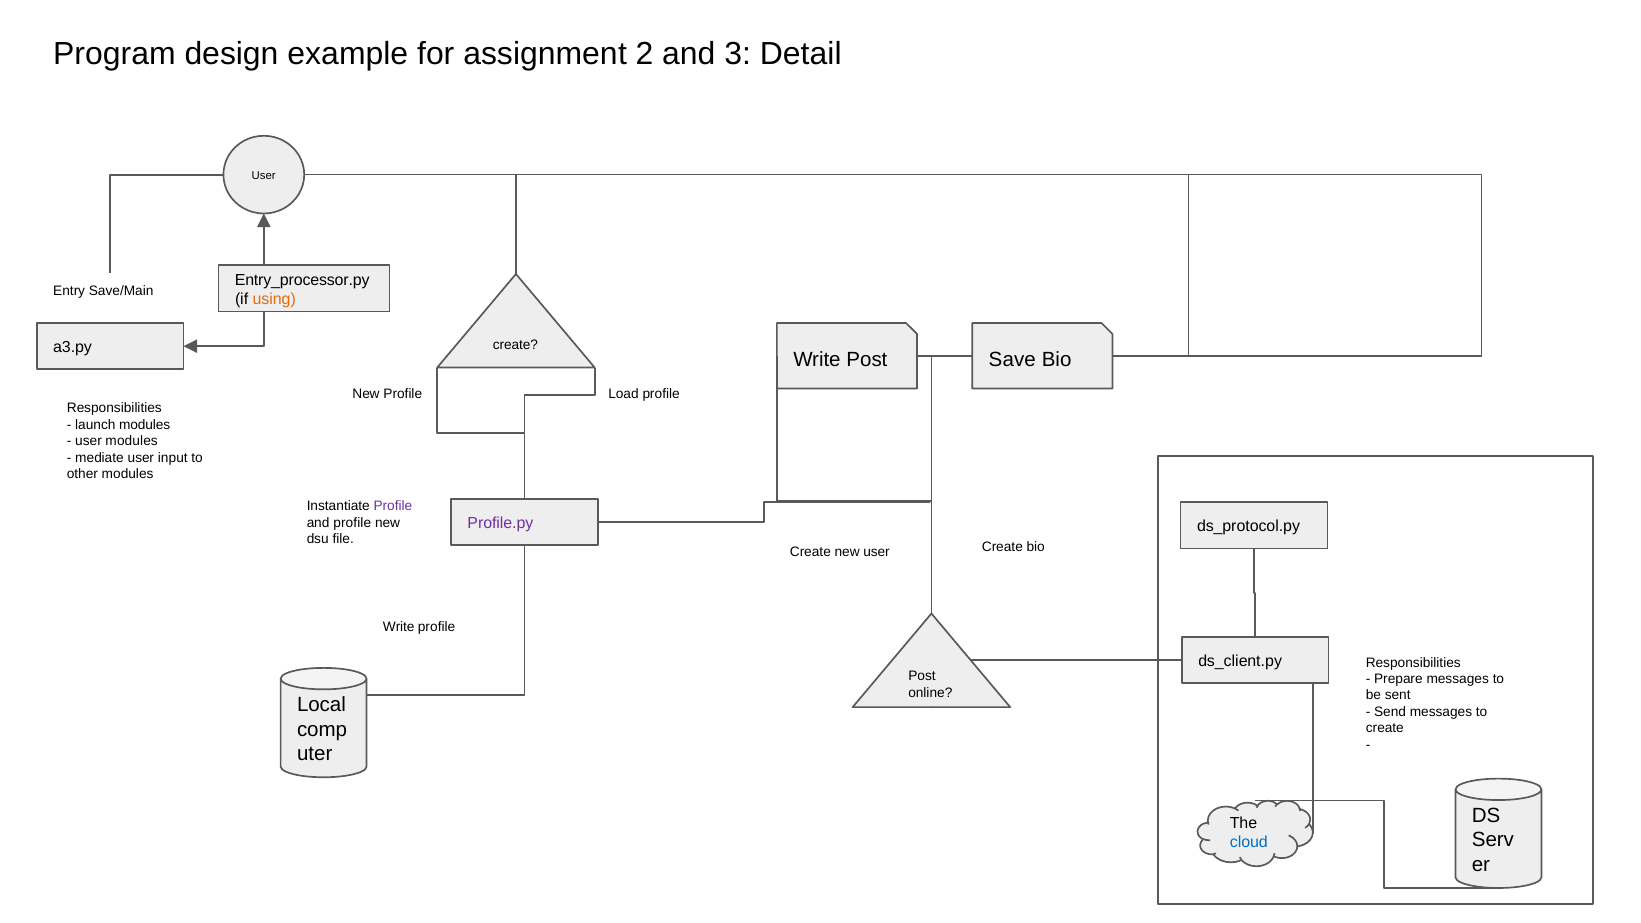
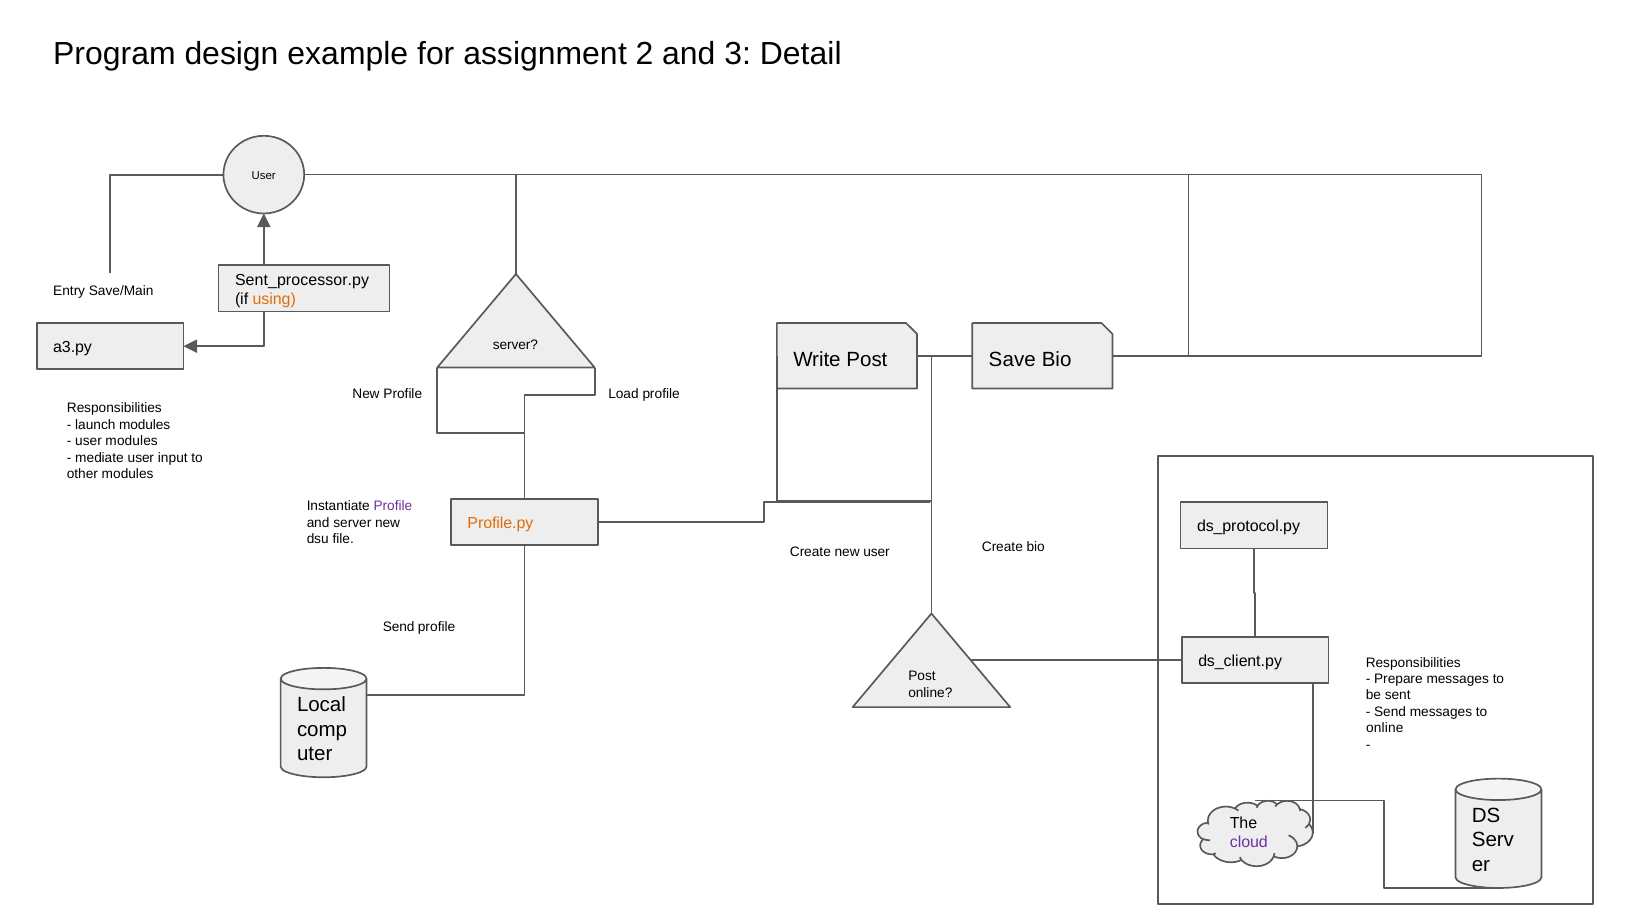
Entry_processor.py: Entry_processor.py -> Sent_processor.py
create at (515, 345): create -> server
Profile.py colour: purple -> orange
and profile: profile -> server
Write at (399, 627): Write -> Send
create at (1385, 728): create -> online
cloud colour: blue -> purple
